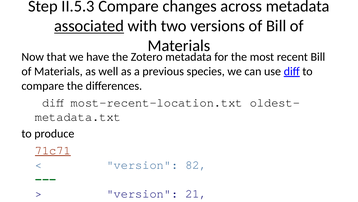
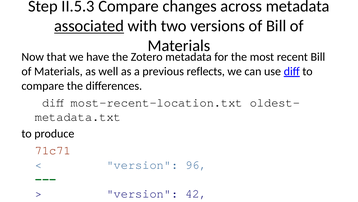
previous species: species -> reflects
71c71 underline: present -> none
82: 82 -> 96
21: 21 -> 42
